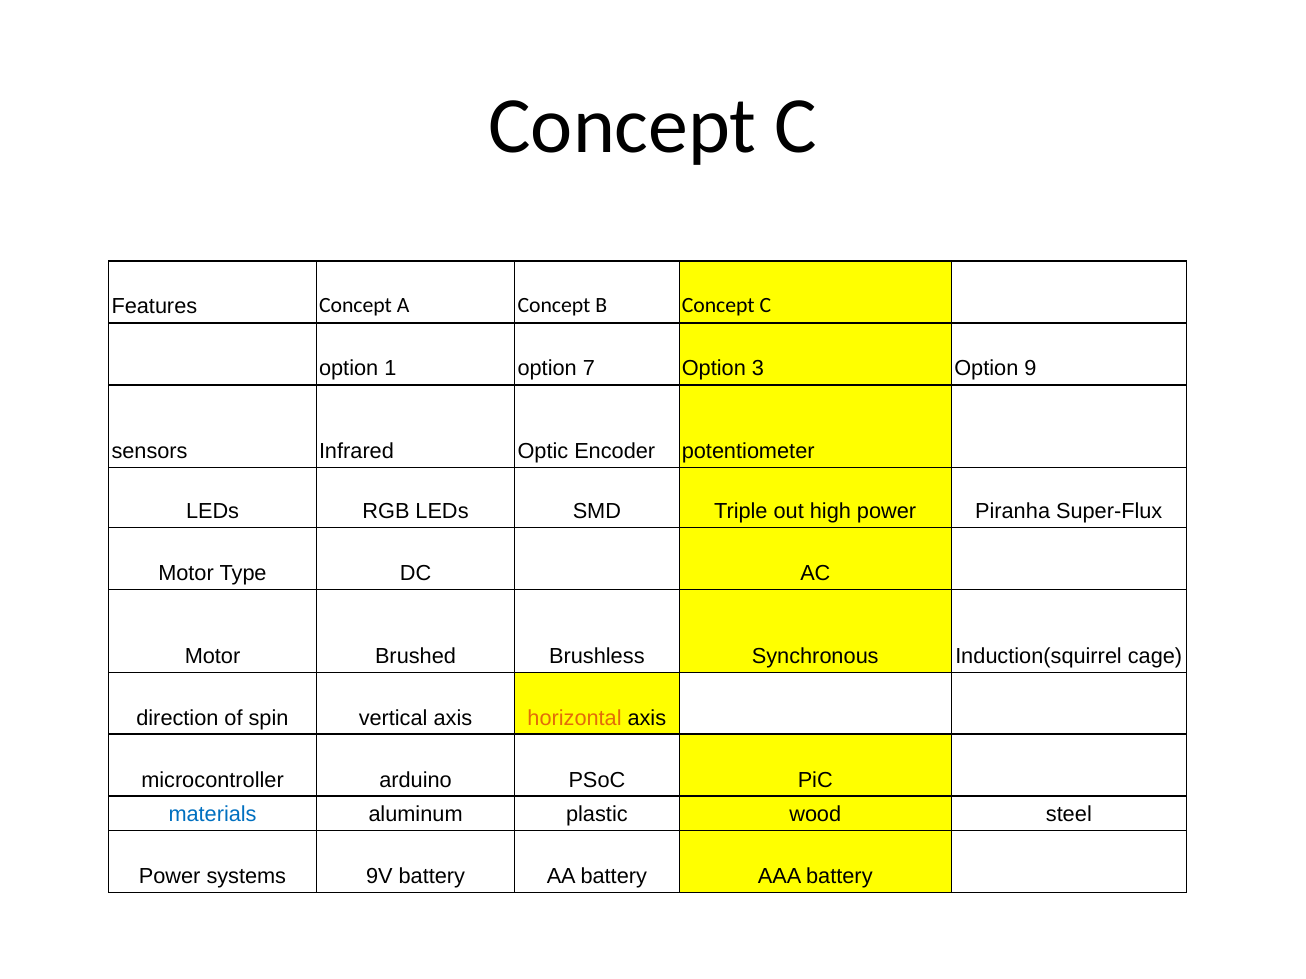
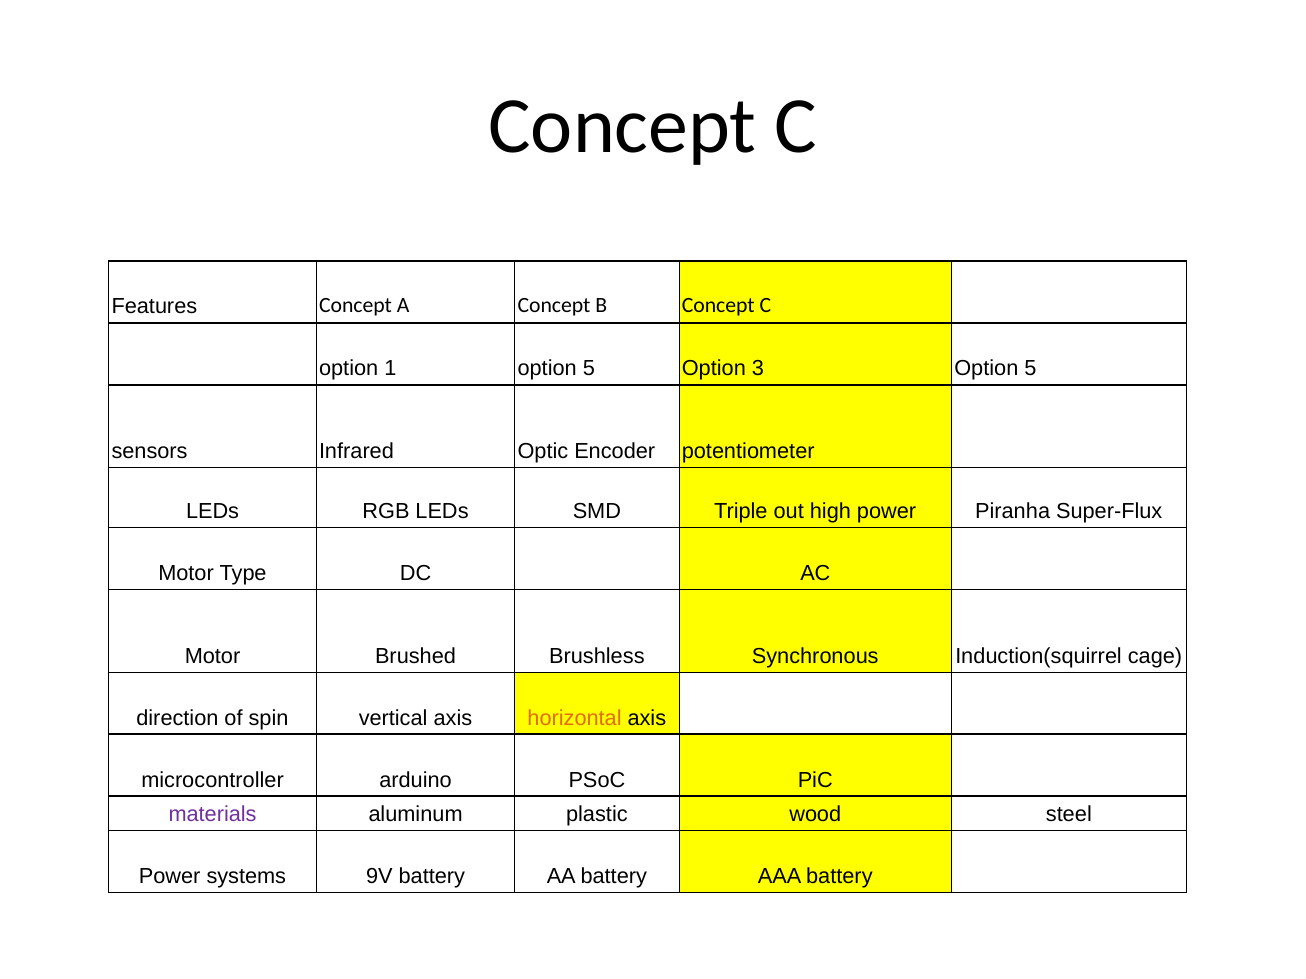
1 option 7: 7 -> 5
3 Option 9: 9 -> 5
materials colour: blue -> purple
